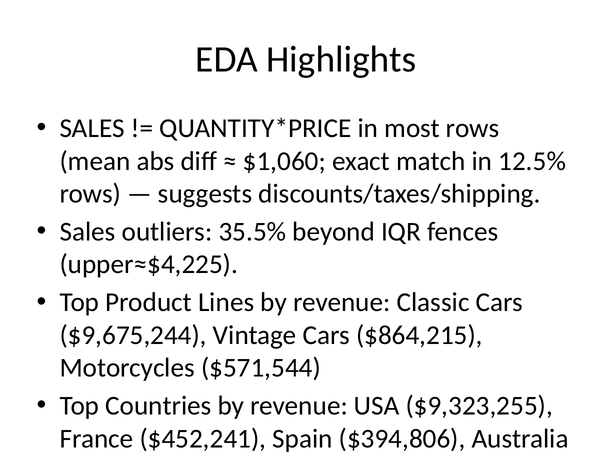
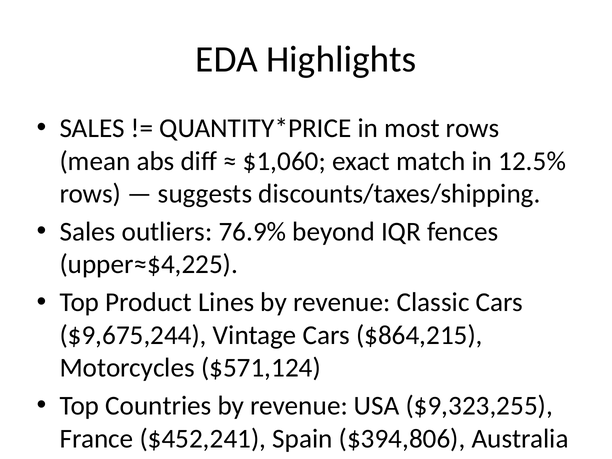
35.5%: 35.5% -> 76.9%
$571,544: $571,544 -> $571,124
